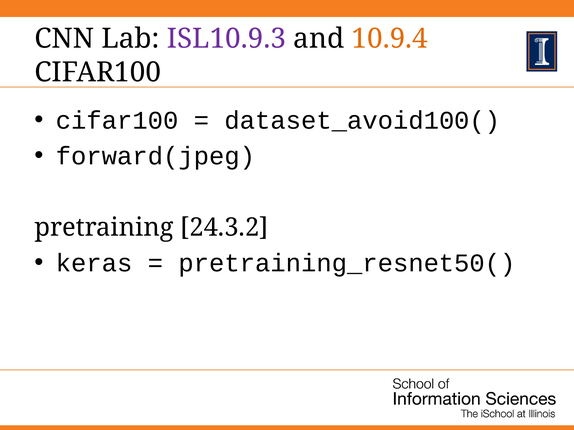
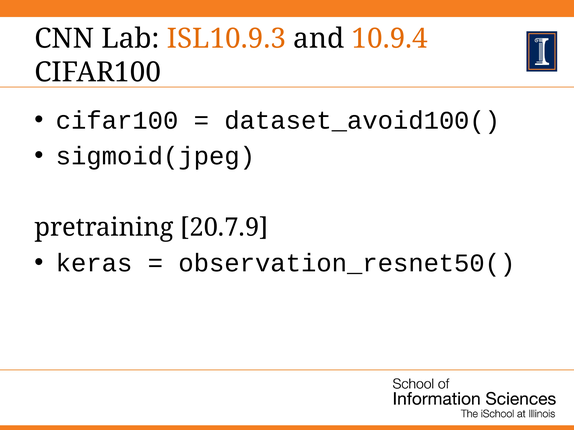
ISL10.9.3 colour: purple -> orange
forward(jpeg: forward(jpeg -> sigmoid(jpeg
24.3.2: 24.3.2 -> 20.7.9
pretraining_resnet50(: pretraining_resnet50( -> observation_resnet50(
